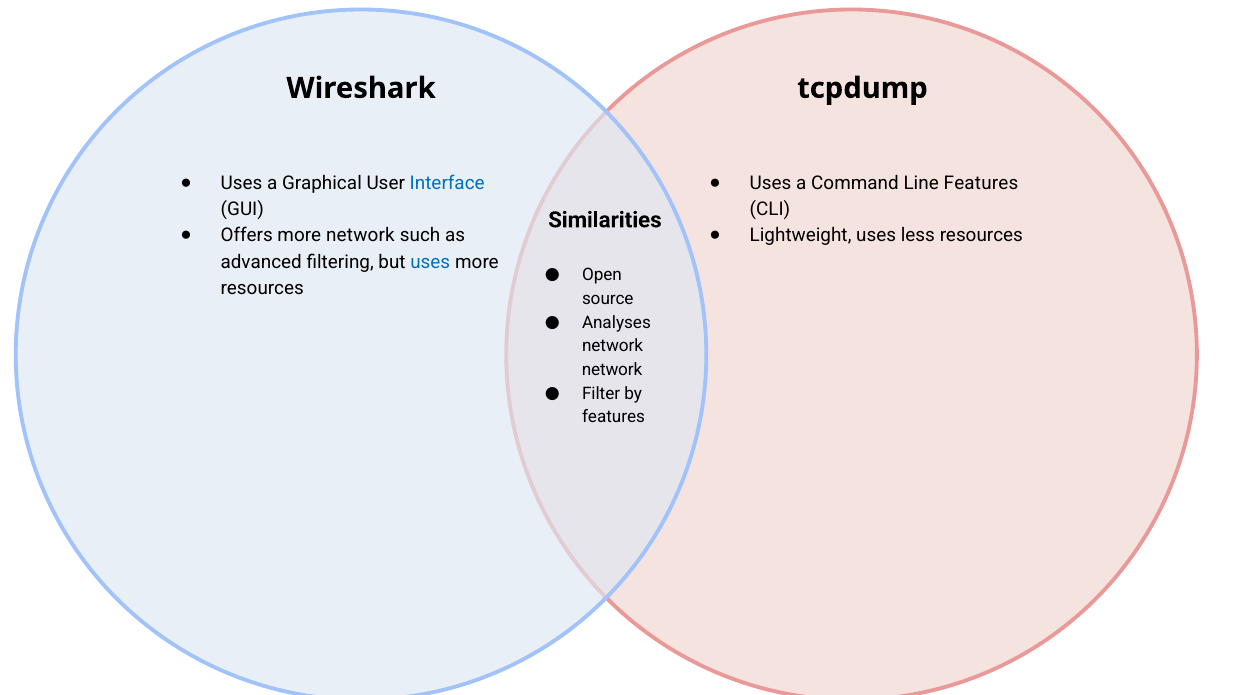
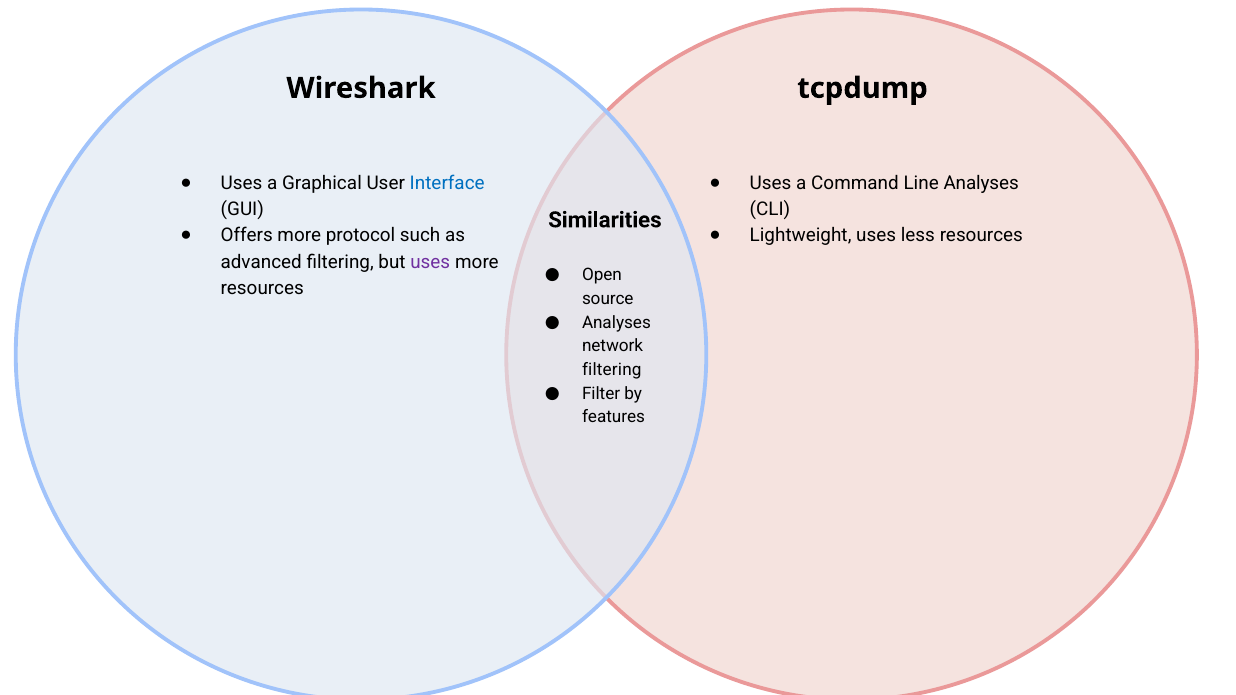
Line Features: Features -> Analyses
more network: network -> protocol
uses at (430, 262) colour: blue -> purple
network at (612, 370): network -> filtering
